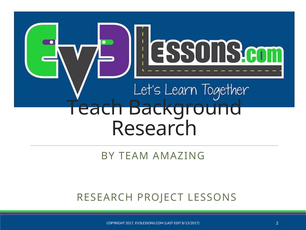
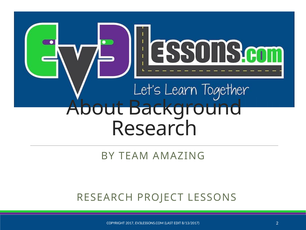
Teach: Teach -> About
